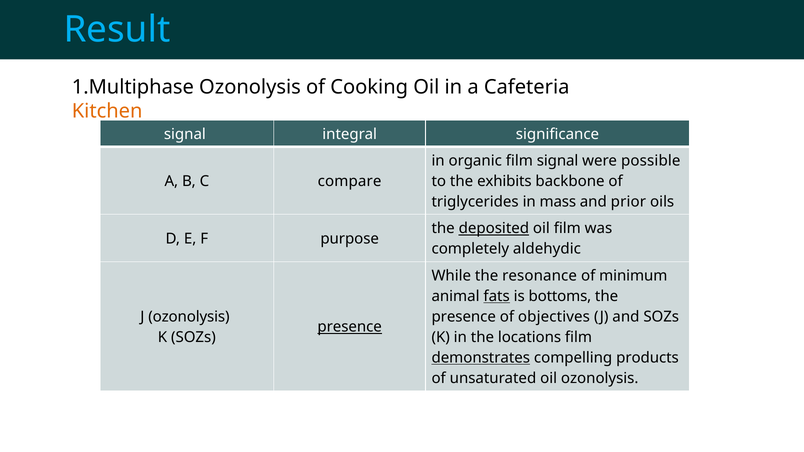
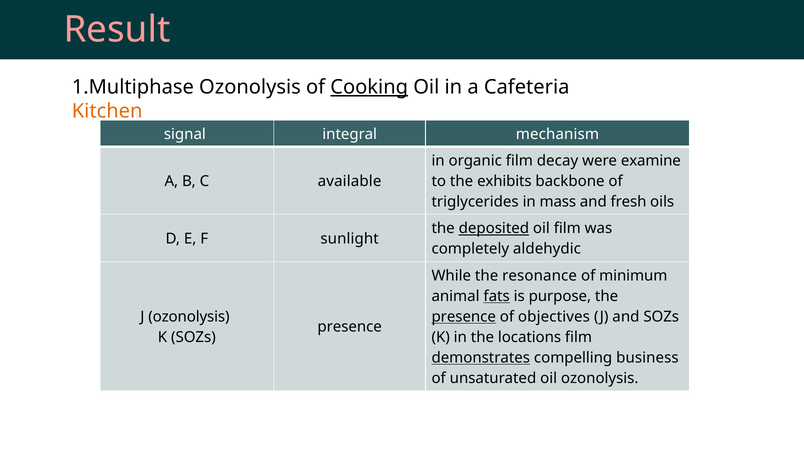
Result colour: light blue -> pink
Cooking underline: none -> present
significance: significance -> mechanism
film signal: signal -> decay
possible: possible -> examine
compare: compare -> available
prior: prior -> fresh
purpose: purpose -> sunlight
bottoms: bottoms -> purpose
presence at (464, 317) underline: none -> present
presence at (350, 327) underline: present -> none
products: products -> business
